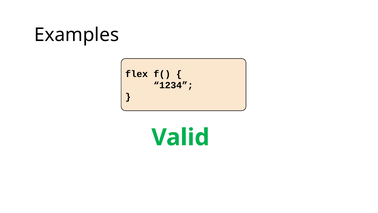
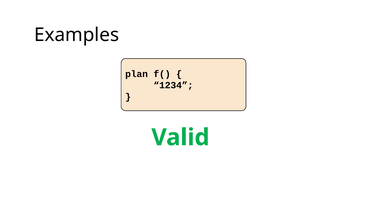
flex: flex -> plan
